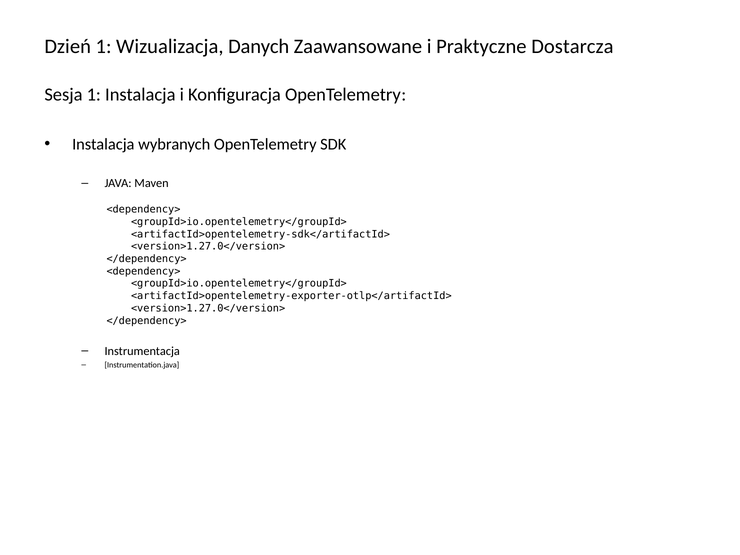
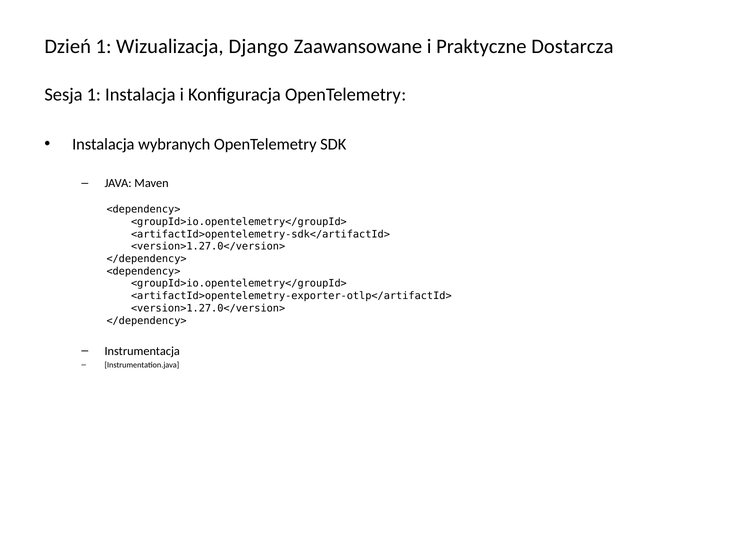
Danych: Danych -> Django
